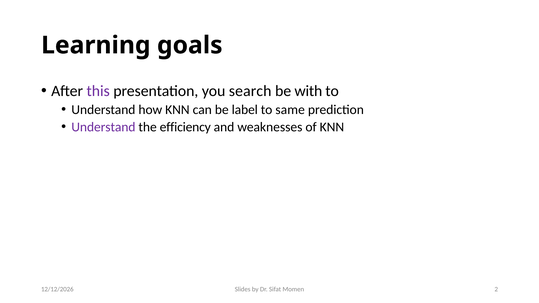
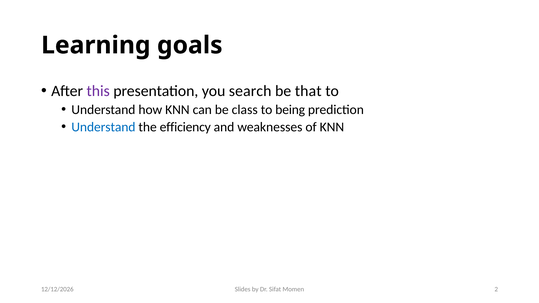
with: with -> that
label: label -> class
same: same -> being
Understand at (103, 127) colour: purple -> blue
